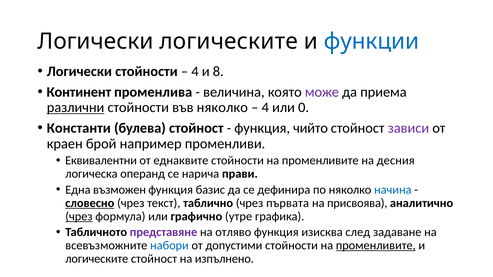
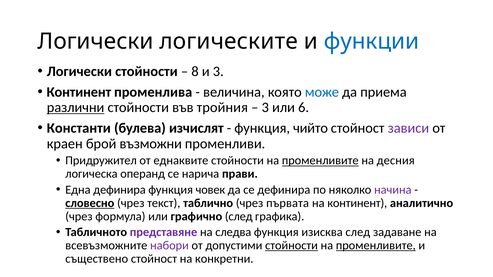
4 at (195, 71): 4 -> 8
и 8: 8 -> 3
може colour: purple -> blue
във няколко: няколко -> тройния
4 at (265, 108): 4 -> 3
0: 0 -> 6
булева стойност: стойност -> изчислят
например: например -> възможни
Еквивалентни: Еквивалентни -> Придружител
променливите at (320, 161) underline: none -> present
Една възможен: възможен -> дефинира
базис: базис -> човек
начина colour: blue -> purple
на присвоява: присвоява -> континент
чрез at (79, 217) underline: present -> none
графично утре: утре -> след
отляво: отляво -> следва
набори colour: blue -> purple
стойности at (291, 246) underline: none -> present
логическите at (97, 259): логическите -> съществено
изпълнено: изпълнено -> конкретни
